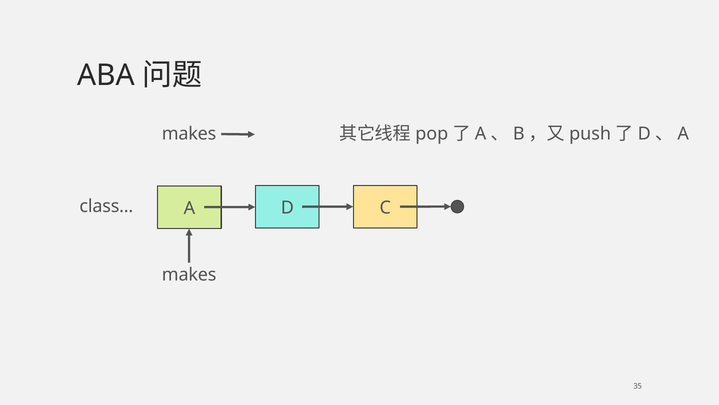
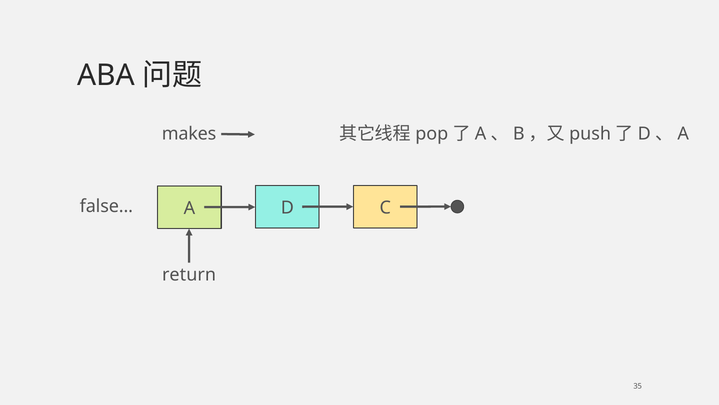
class: class -> false
makes at (189, 275): makes -> return
